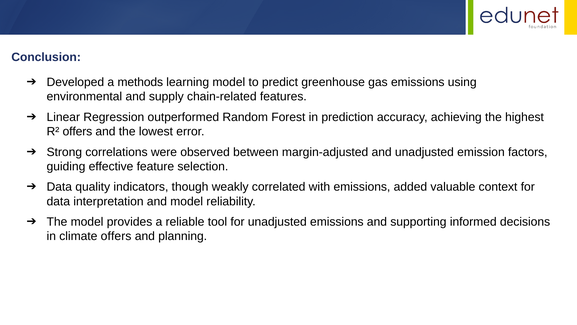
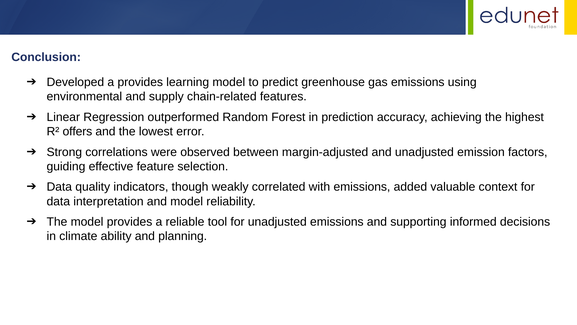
a methods: methods -> provides
climate offers: offers -> ability
